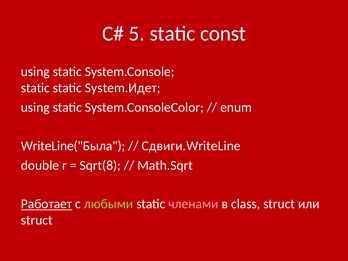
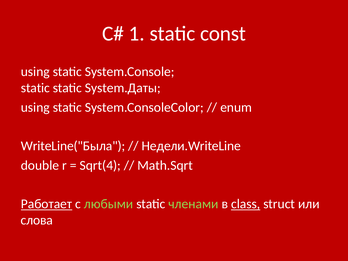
5: 5 -> 1
System.Идет: System.Идет -> System.Даты
Сдвиги.WriteLine: Сдвиги.WriteLine -> Недели.WriteLine
Sqrt(8: Sqrt(8 -> Sqrt(4
членами colour: pink -> light green
class underline: none -> present
struct at (37, 220): struct -> слова
